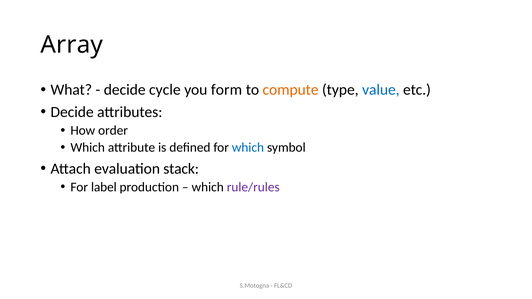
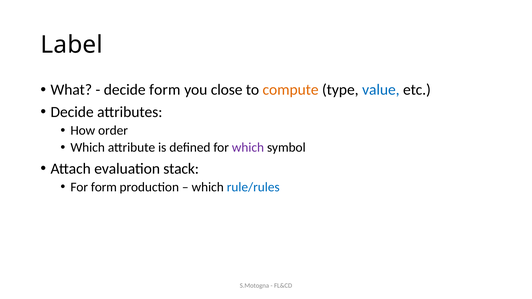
Array: Array -> Label
decide cycle: cycle -> form
form: form -> close
which at (248, 148) colour: blue -> purple
For label: label -> form
rule/rules colour: purple -> blue
